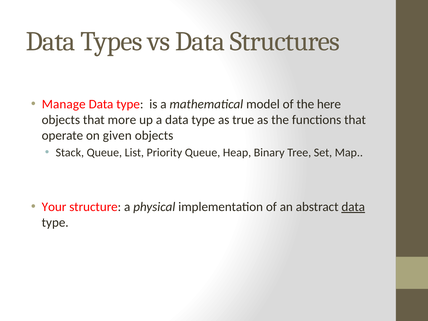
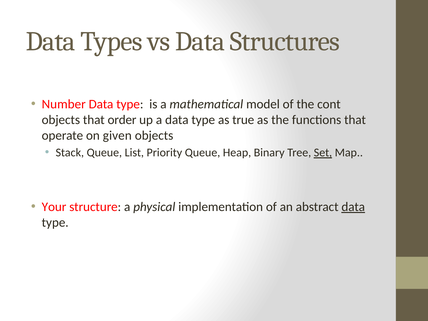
Manage: Manage -> Number
here: here -> cont
more: more -> order
Set underline: none -> present
